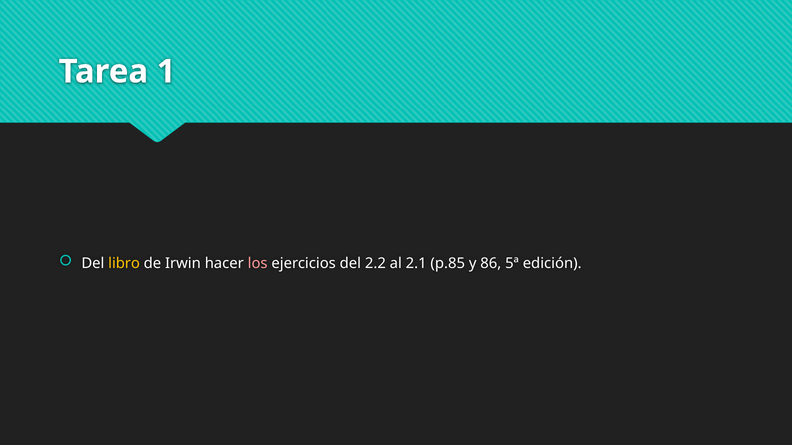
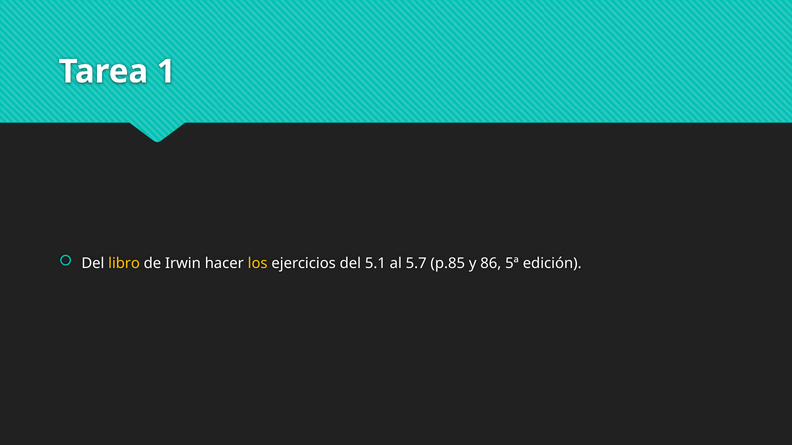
los colour: pink -> yellow
2.2: 2.2 -> 5.1
2.1: 2.1 -> 5.7
